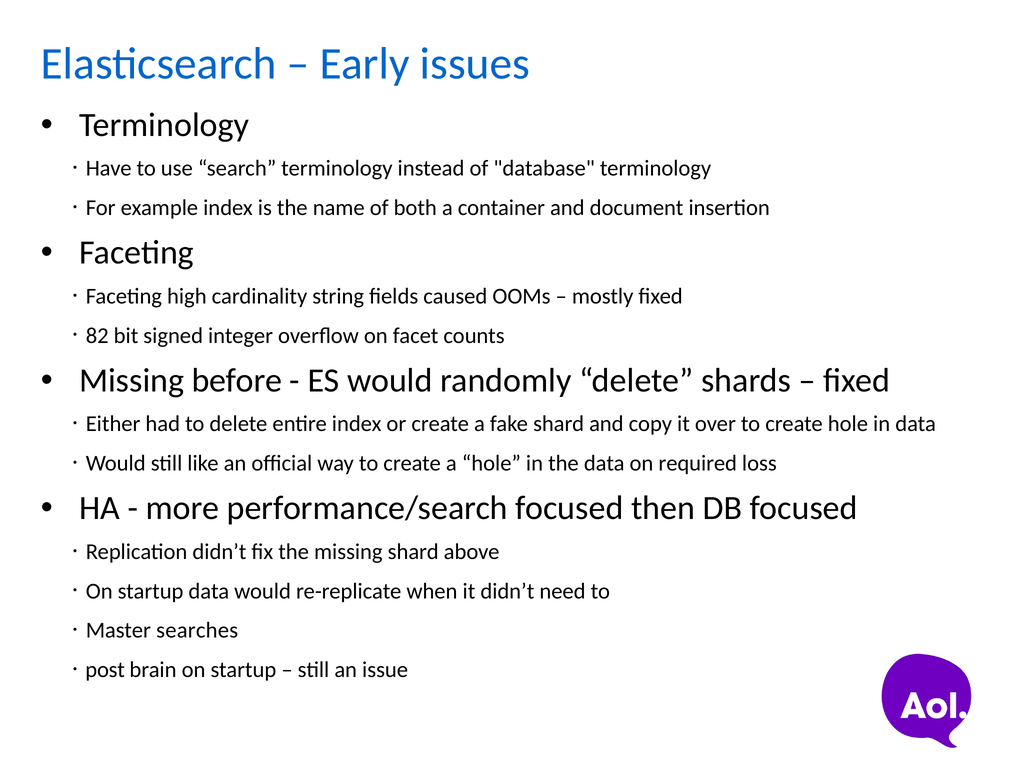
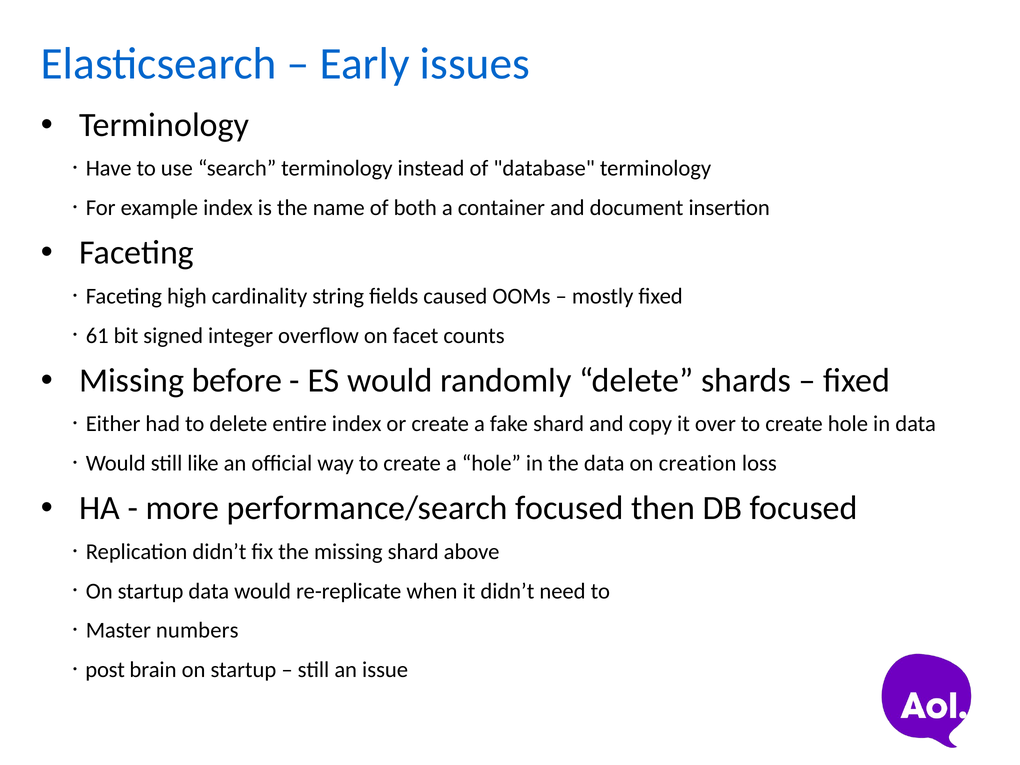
82: 82 -> 61
required: required -> creation
searches: searches -> numbers
